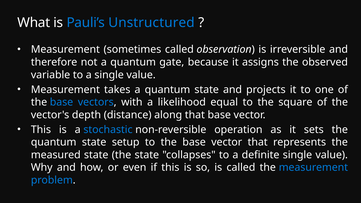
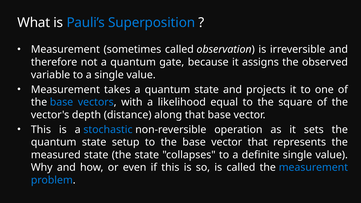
Unstructured: Unstructured -> Superposition
